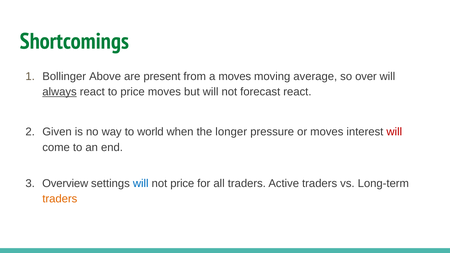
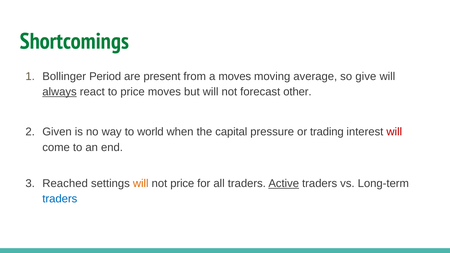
Above: Above -> Period
over: over -> give
forecast react: react -> other
longer: longer -> capital
or moves: moves -> trading
Overview: Overview -> Reached
will at (141, 183) colour: blue -> orange
Active underline: none -> present
traders at (60, 199) colour: orange -> blue
